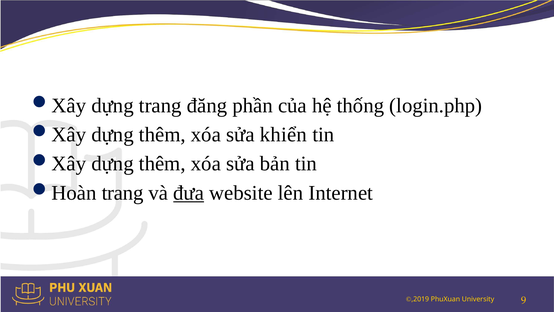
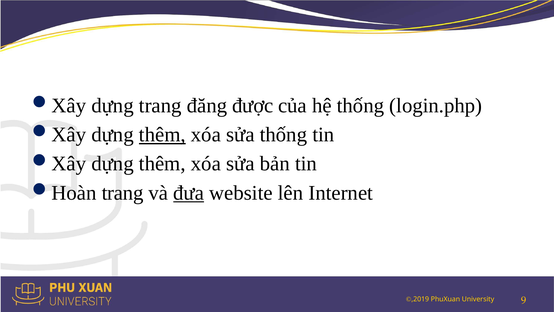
phần: phần -> được
thêm at (162, 135) underline: none -> present
sửa khiển: khiển -> thống
